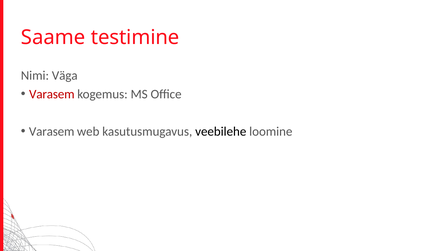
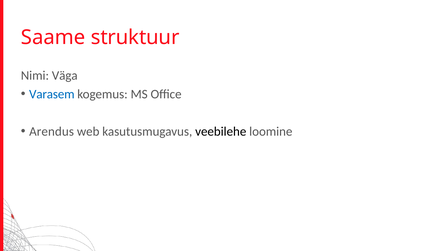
testimine: testimine -> struktuur
Varasem at (52, 94) colour: red -> blue
Varasem at (52, 131): Varasem -> Arendus
